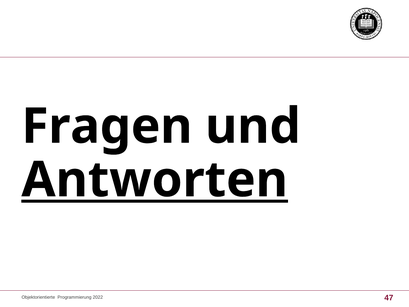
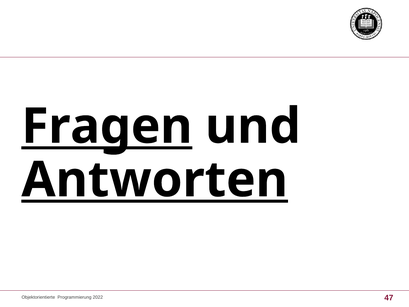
Fragen underline: none -> present
